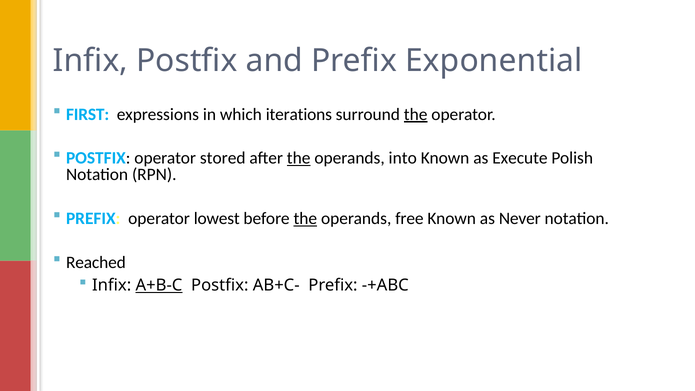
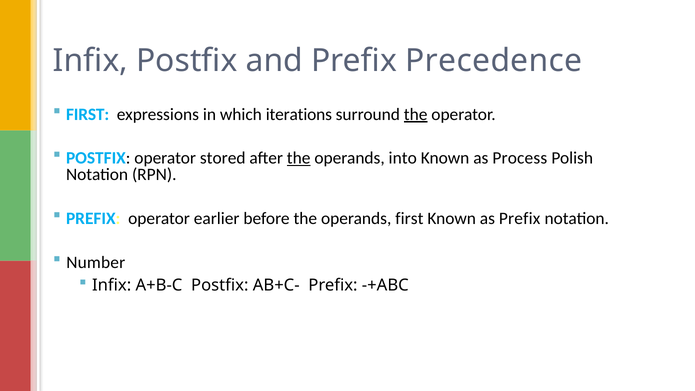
Exponential: Exponential -> Precedence
Execute: Execute -> Process
lowest: lowest -> earlier
the at (305, 219) underline: present -> none
operands free: free -> first
as Never: Never -> Prefix
Reached: Reached -> Number
A+B-C underline: present -> none
